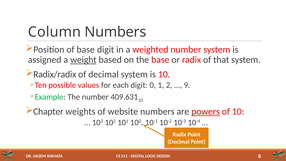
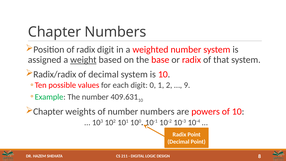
Column at (54, 32): Column -> Chapter
of base: base -> radix
of website: website -> number
powers underline: present -> none
